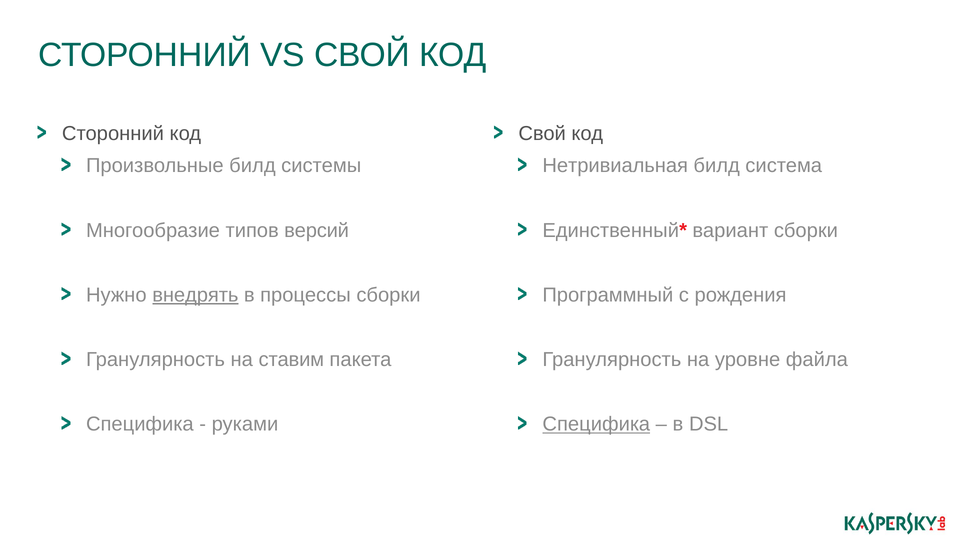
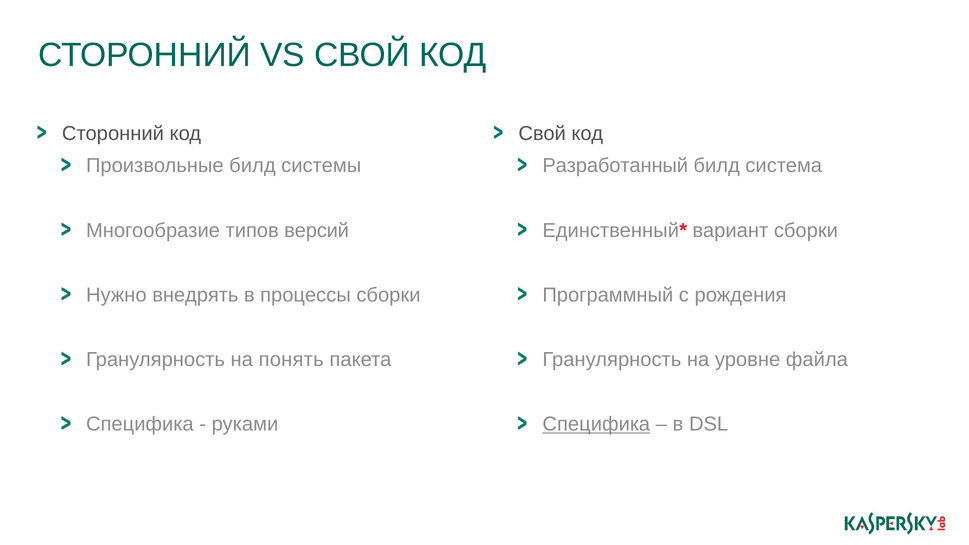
Нетривиальная: Нетривиальная -> Разработанный
внедрять underline: present -> none
ставим: ставим -> понять
